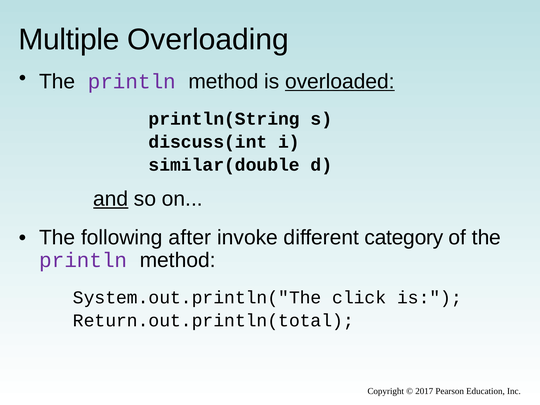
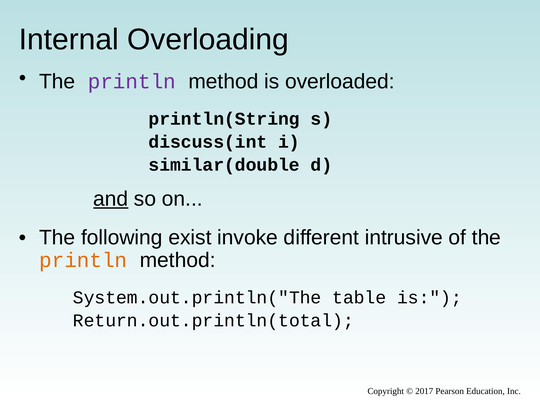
Multiple: Multiple -> Internal
overloaded underline: present -> none
after: after -> exist
category: category -> intrusive
println at (83, 260) colour: purple -> orange
click: click -> table
